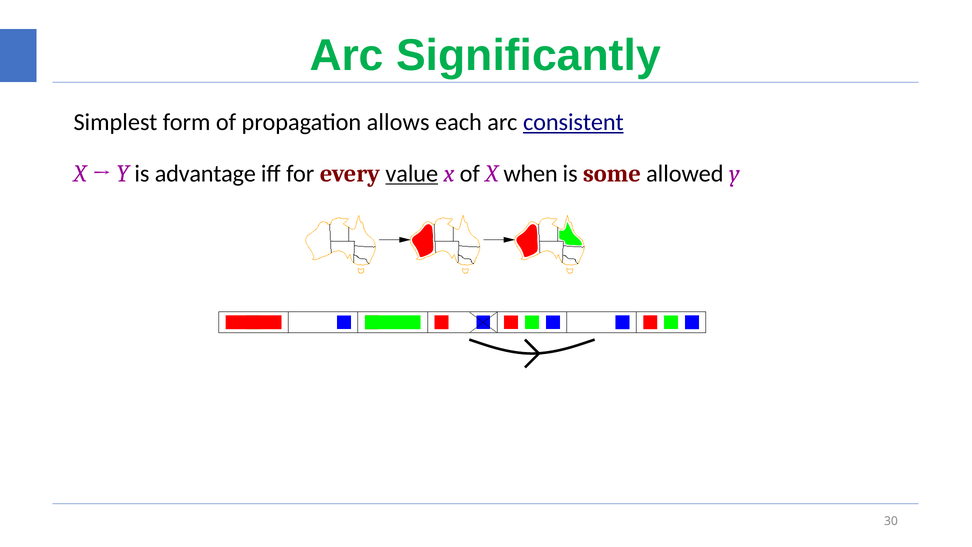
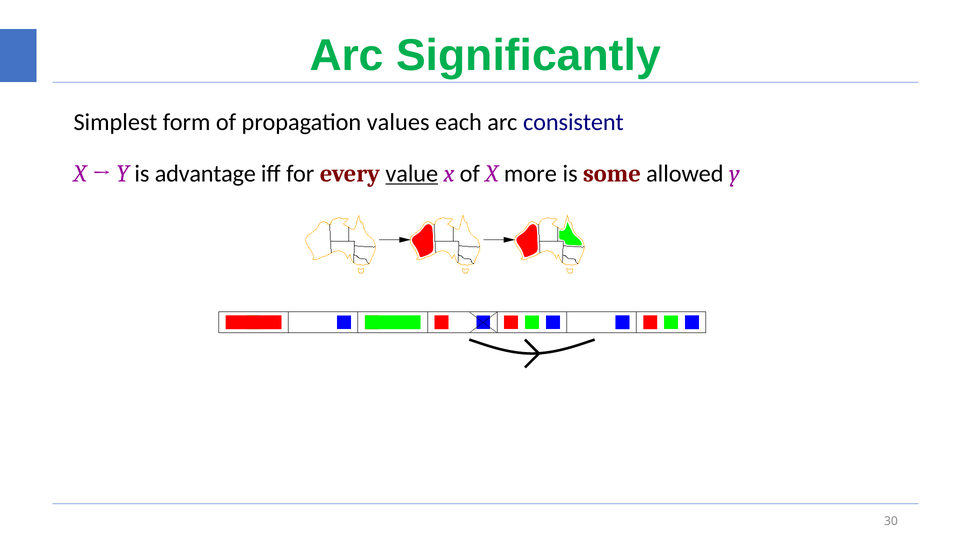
allows: allows -> values
consistent underline: present -> none
when: when -> more
